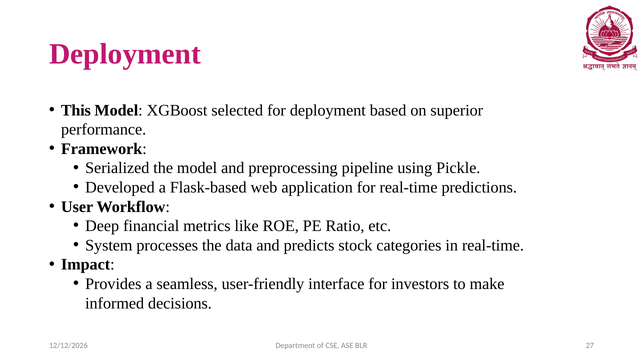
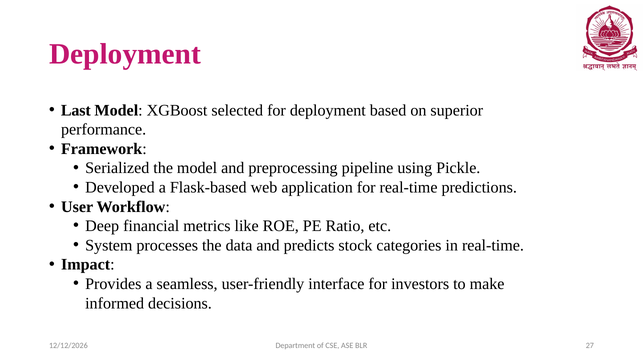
This: This -> Last
